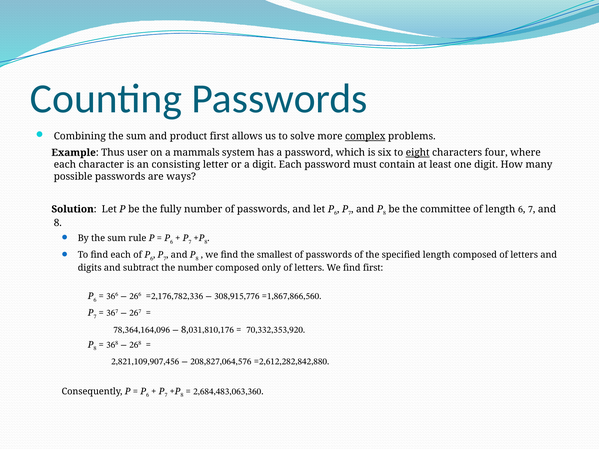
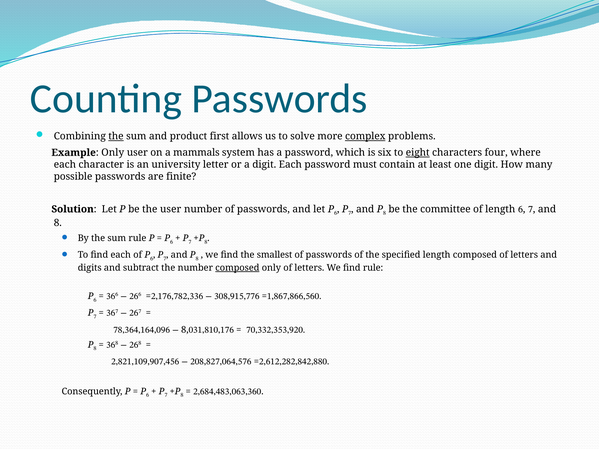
the at (116, 136) underline: none -> present
Example Thus: Thus -> Only
consisting: consisting -> university
ways: ways -> finite
the fully: fully -> user
composed at (237, 268) underline: none -> present
find first: first -> rule
